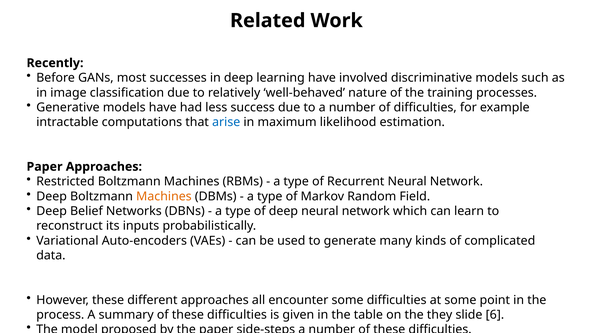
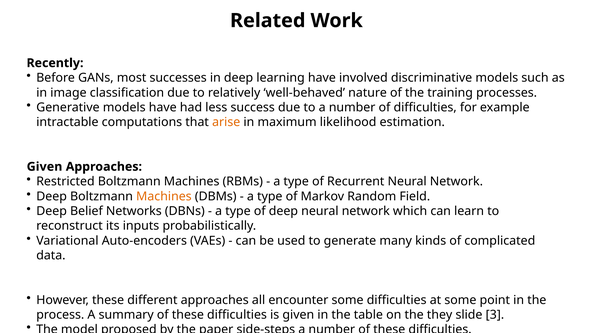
arise colour: blue -> orange
Paper at (45, 167): Paper -> Given
6: 6 -> 3
